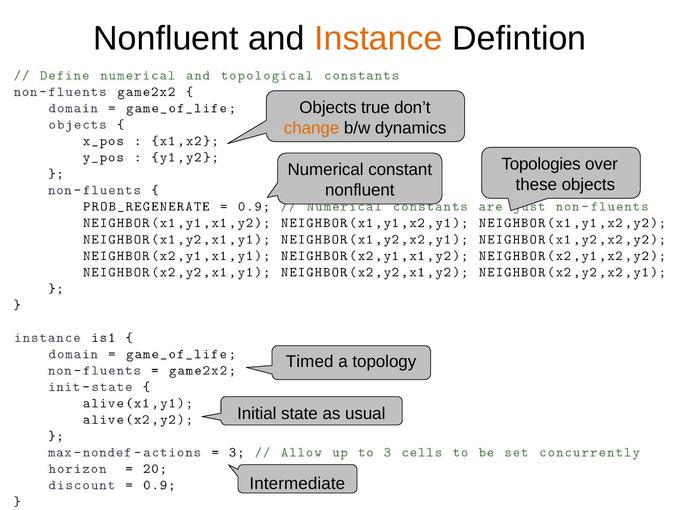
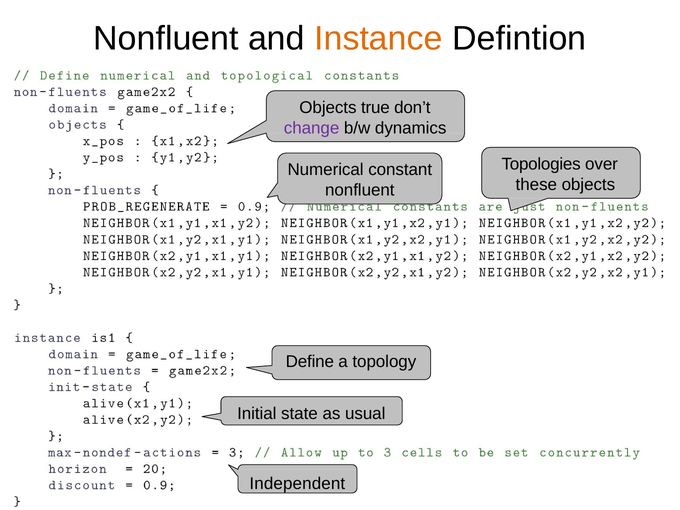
change colour: orange -> purple
Timed: Timed -> Define
Intermediate: Intermediate -> Independent
